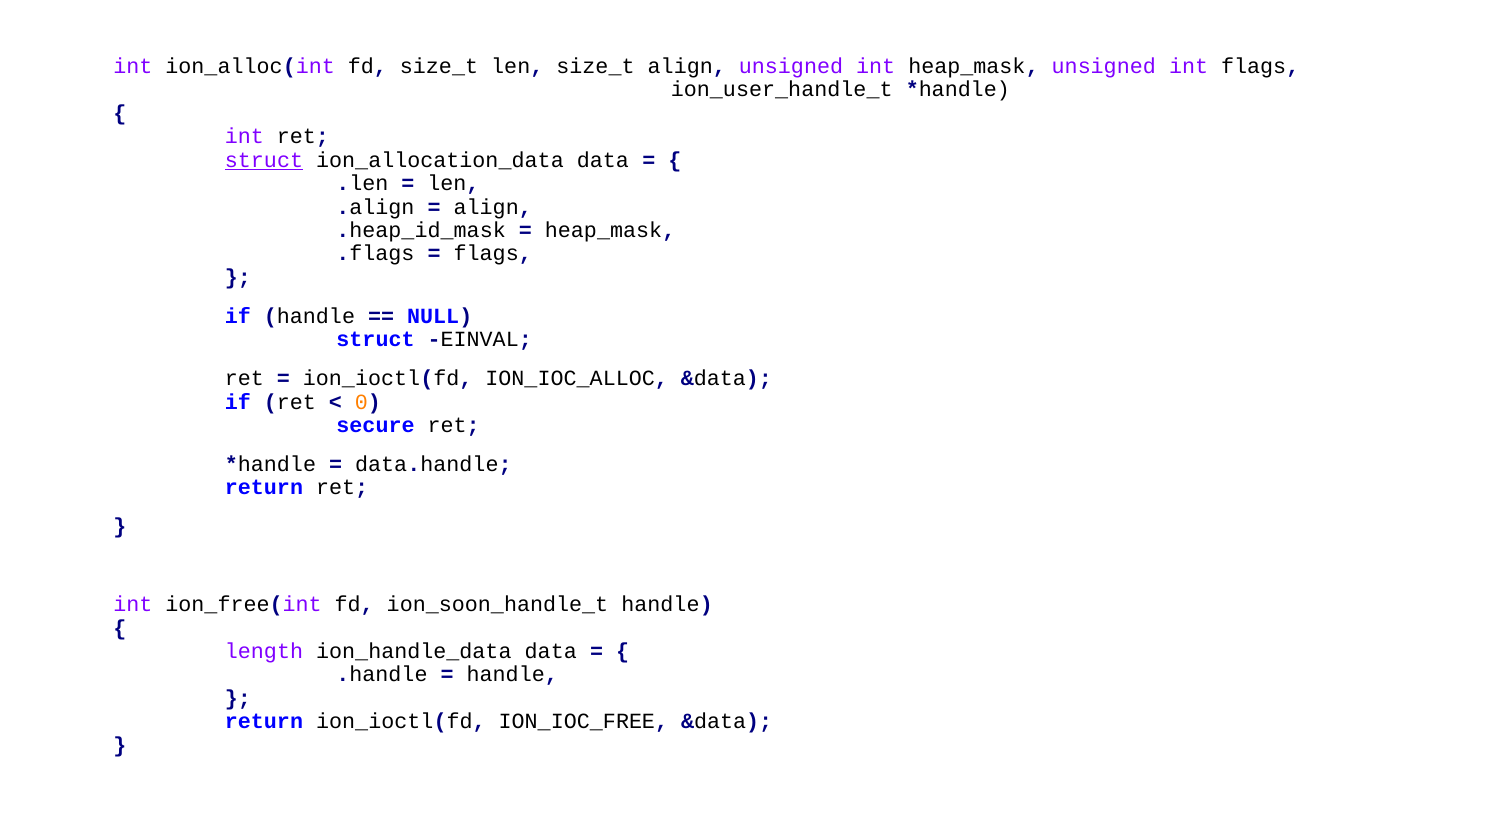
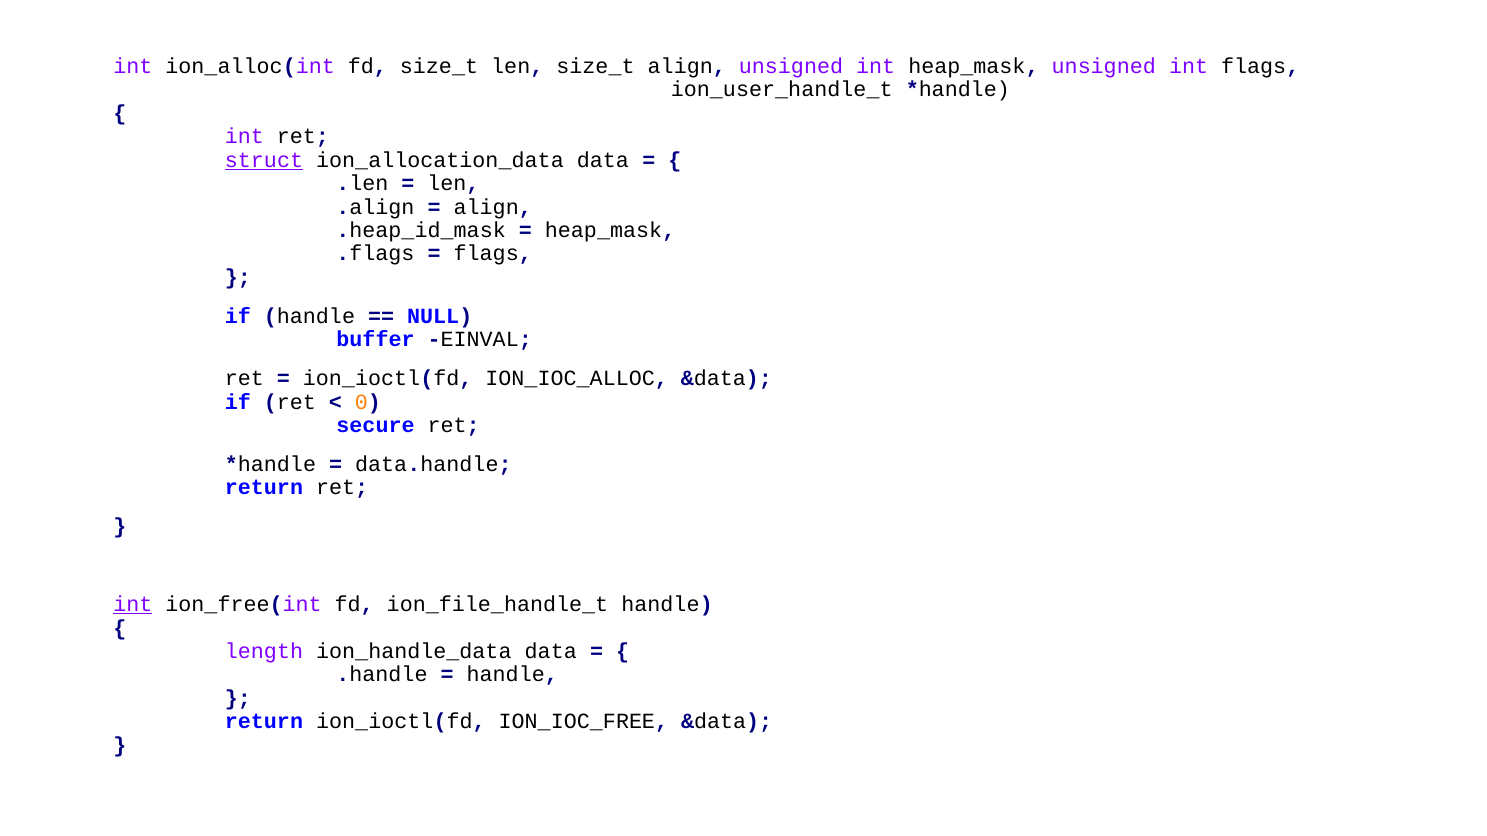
struct at (376, 340): struct -> buffer
int at (133, 605) underline: none -> present
ion_soon_handle_t: ion_soon_handle_t -> ion_file_handle_t
